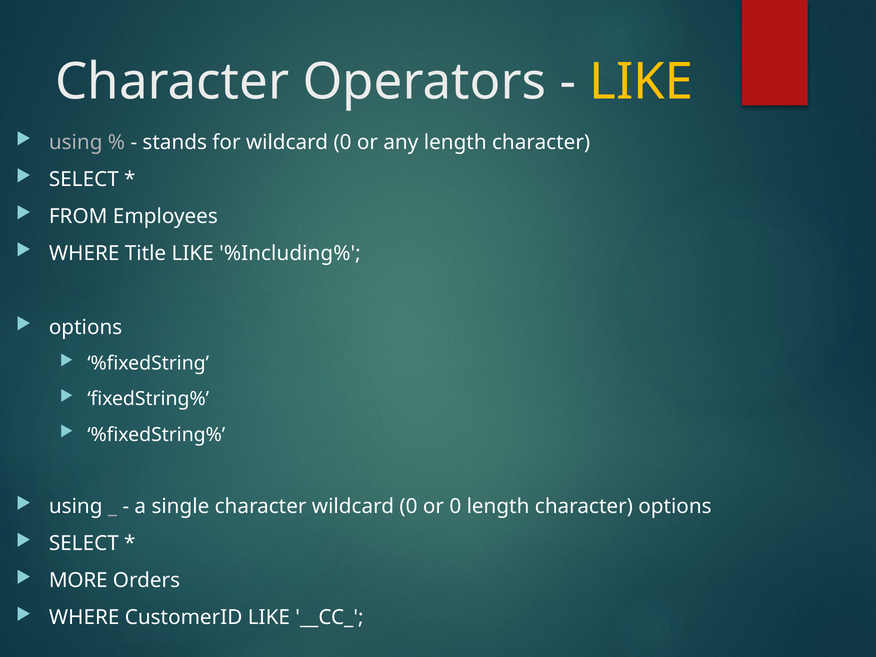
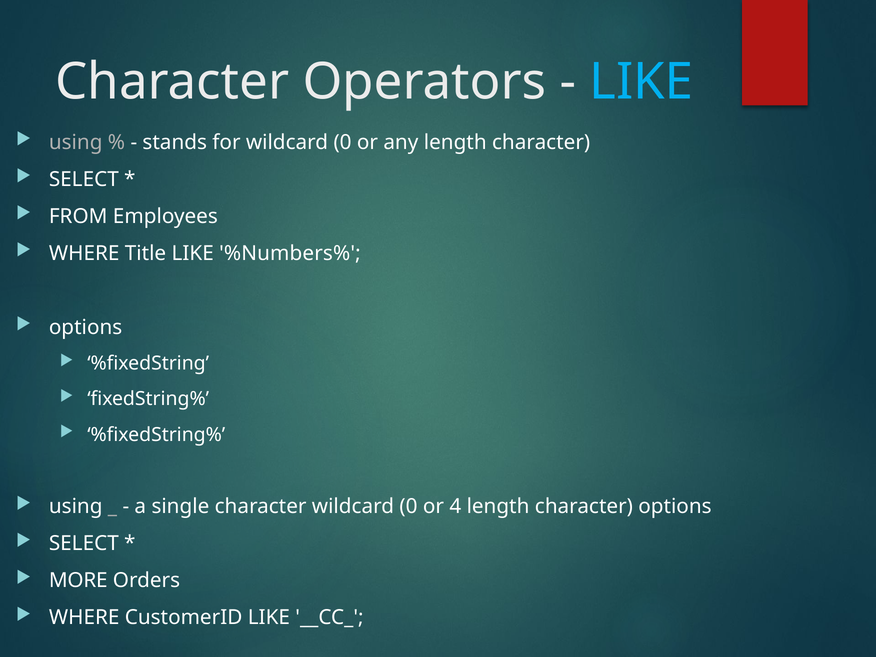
LIKE at (641, 82) colour: yellow -> light blue
%Including%: %Including% -> %Numbers%
or 0: 0 -> 4
